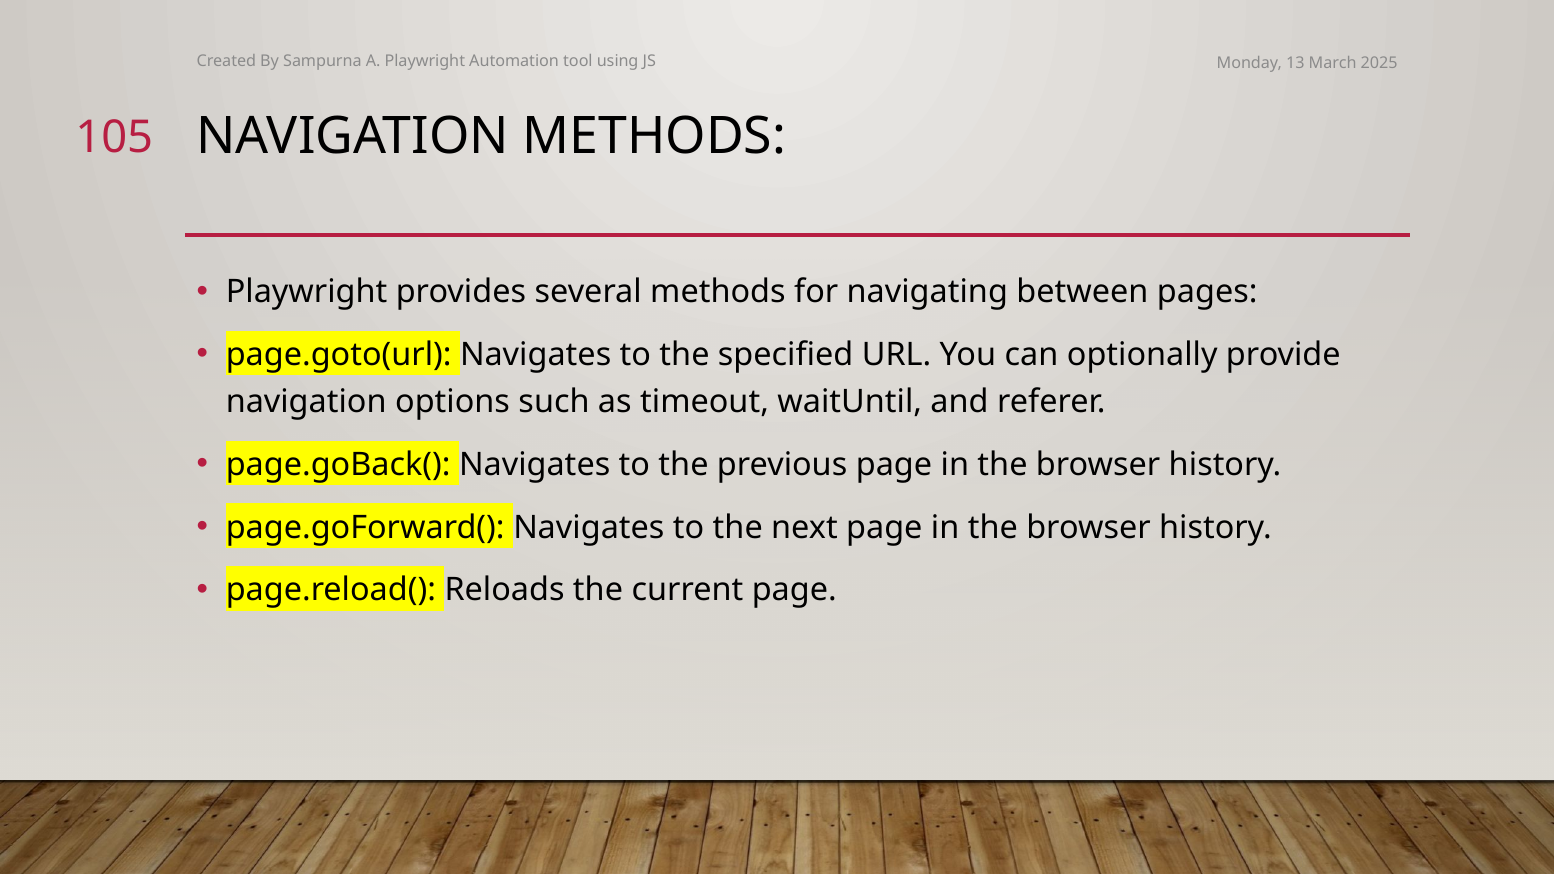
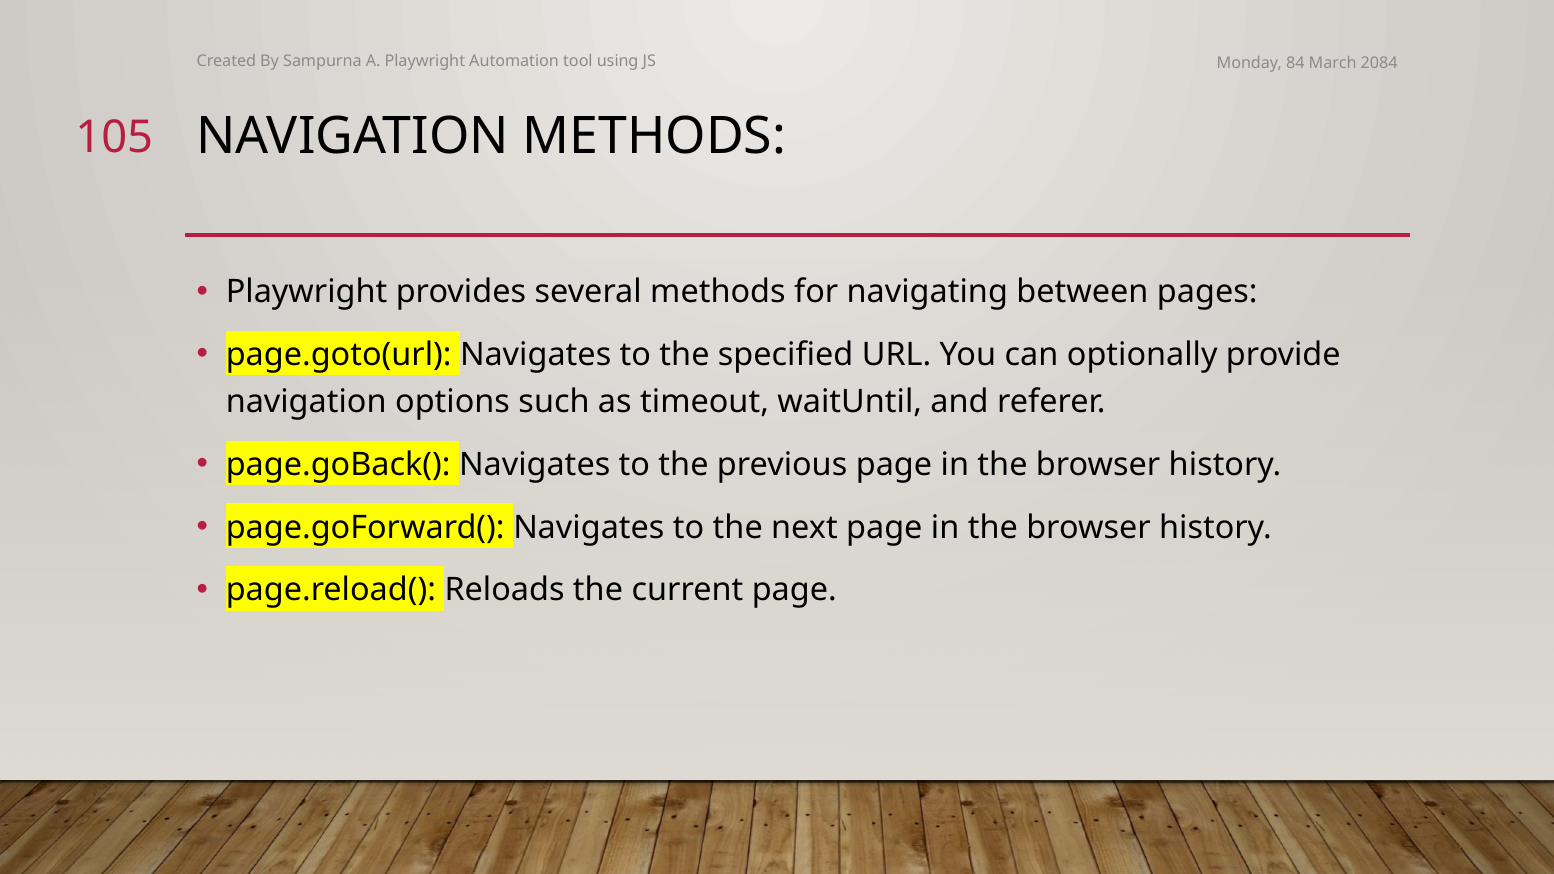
13: 13 -> 84
2025: 2025 -> 2084
